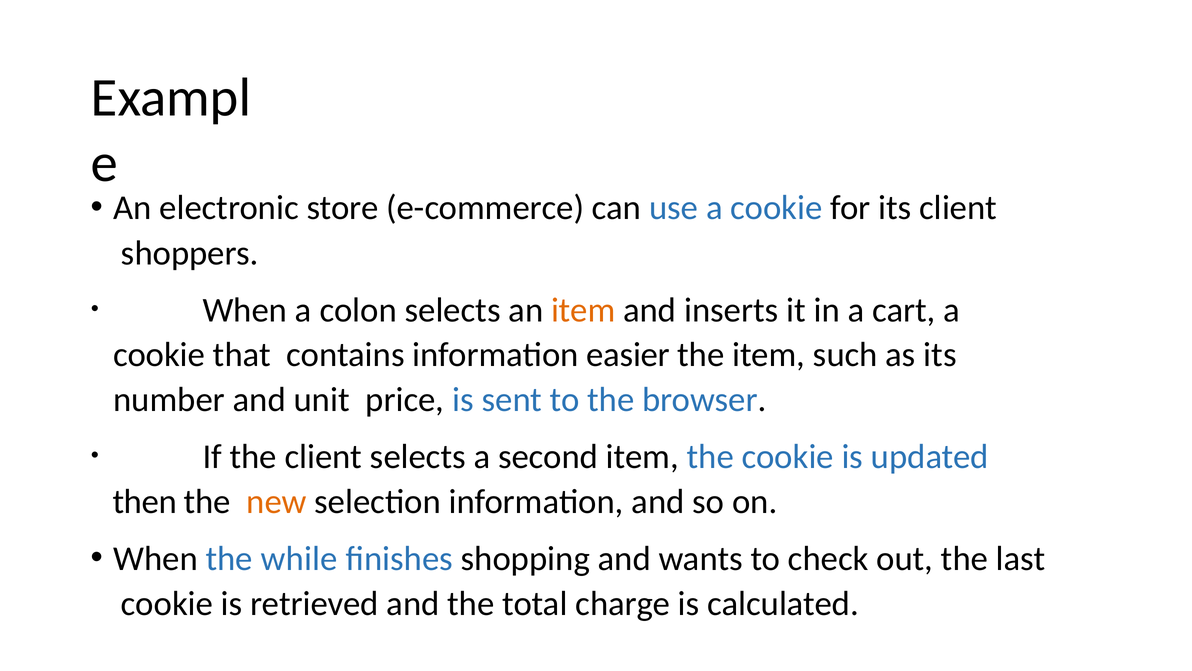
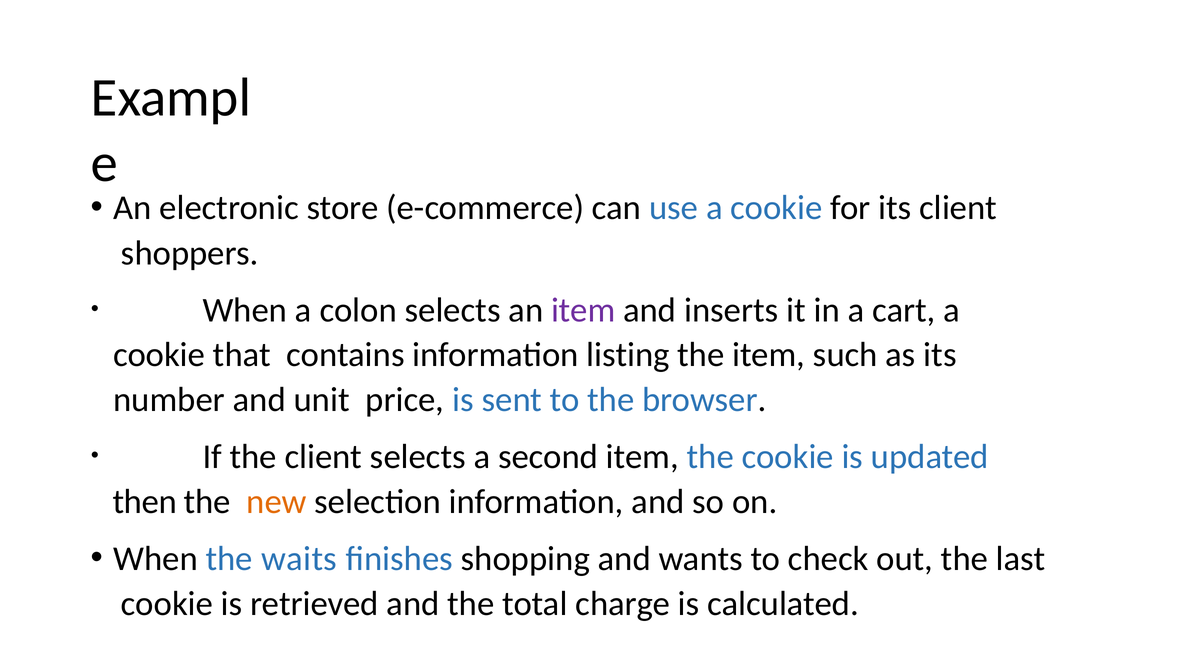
item at (583, 310) colour: orange -> purple
easier: easier -> listing
while: while -> waits
